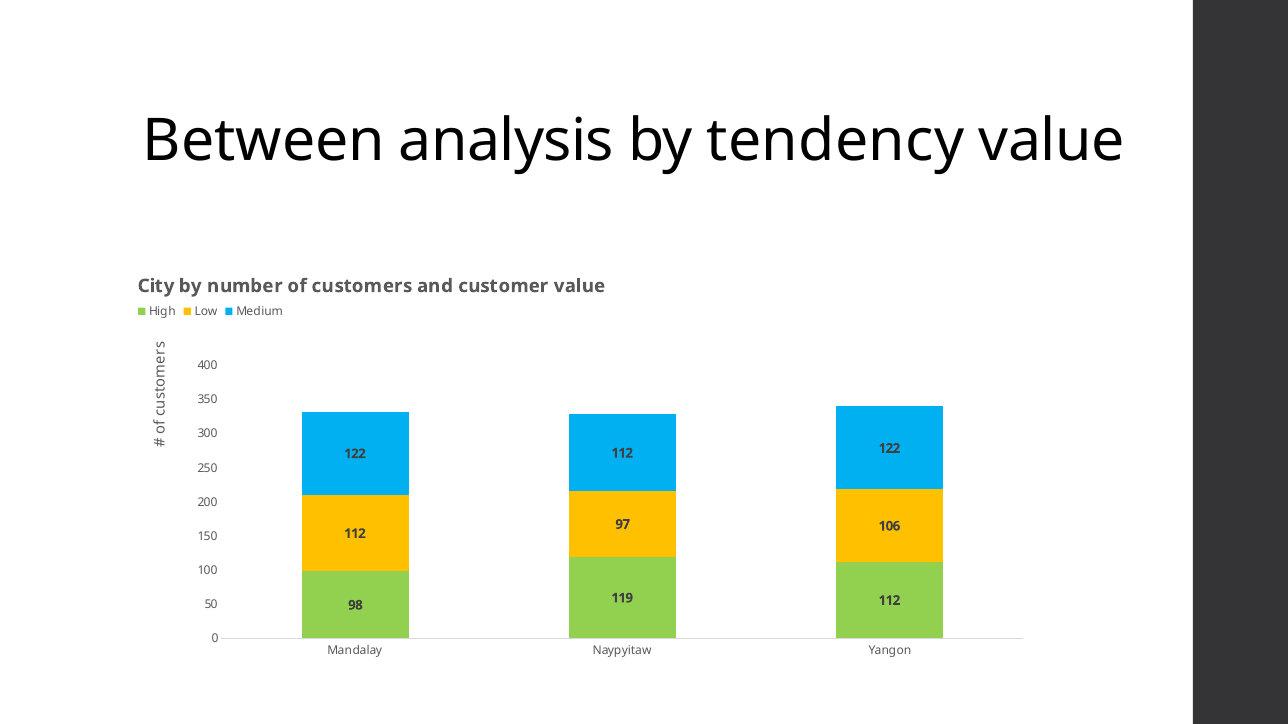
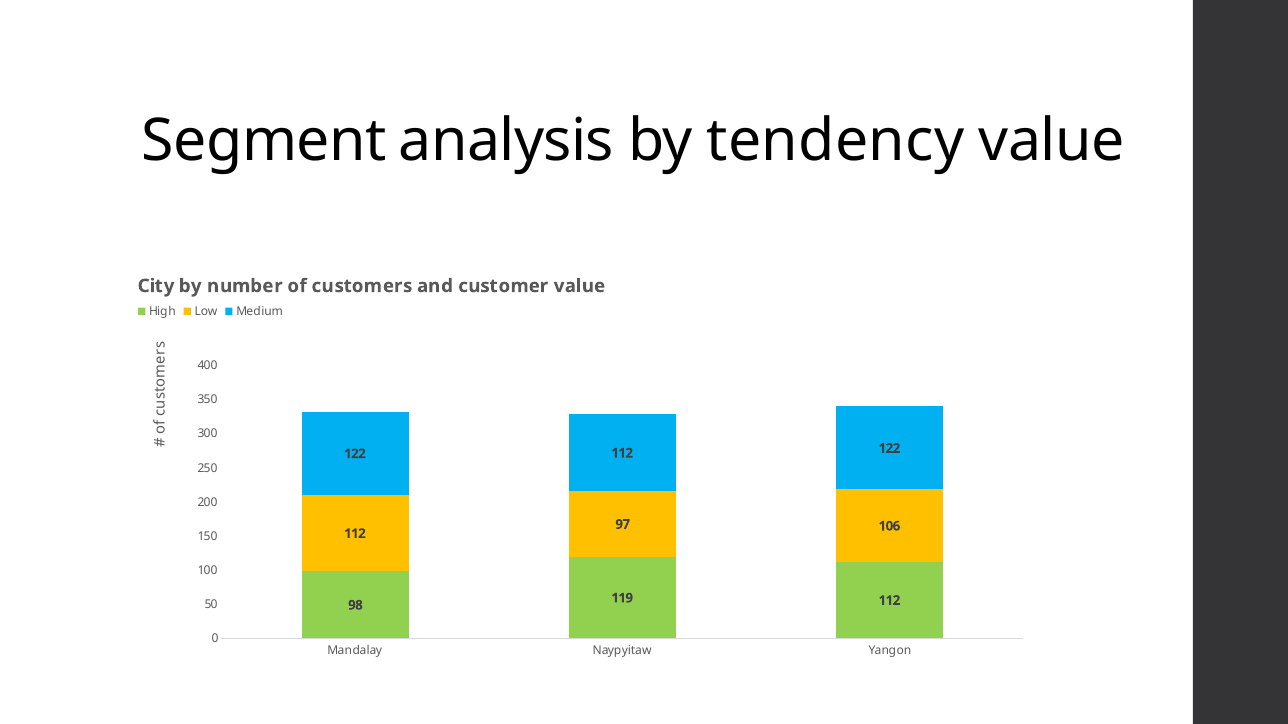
Between: Between -> Segment
